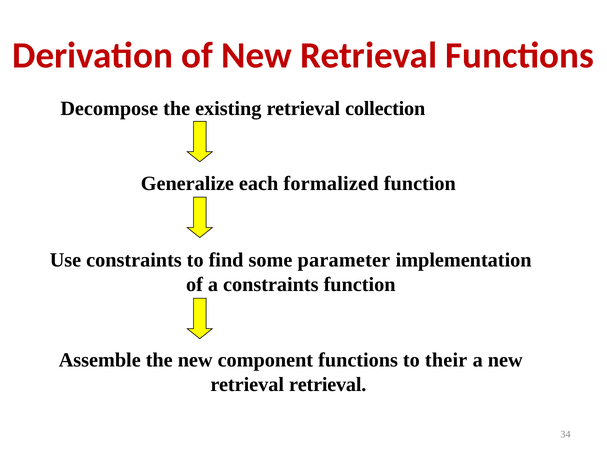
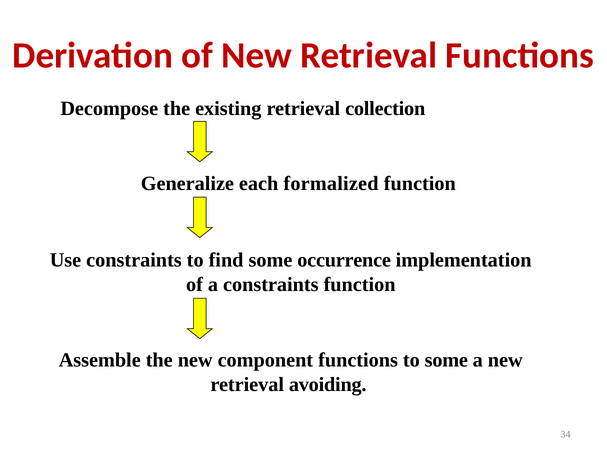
parameter: parameter -> occurrence
to their: their -> some
retrieval retrieval: retrieval -> avoiding
